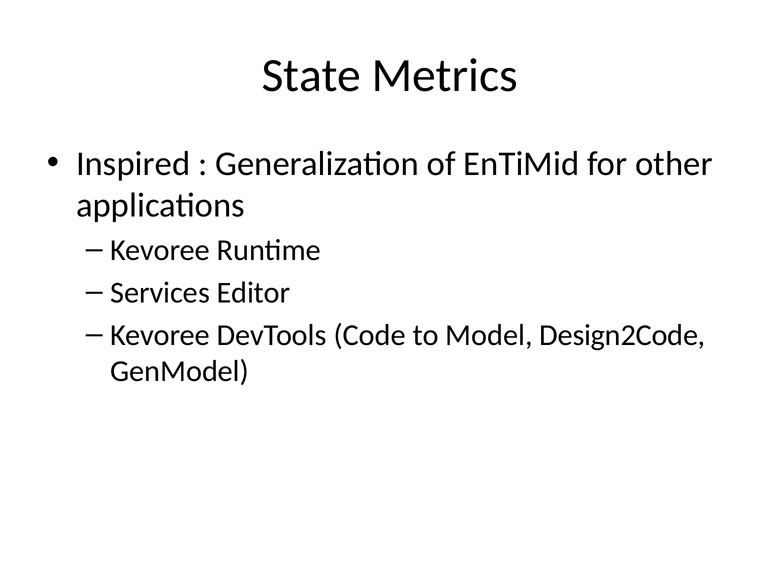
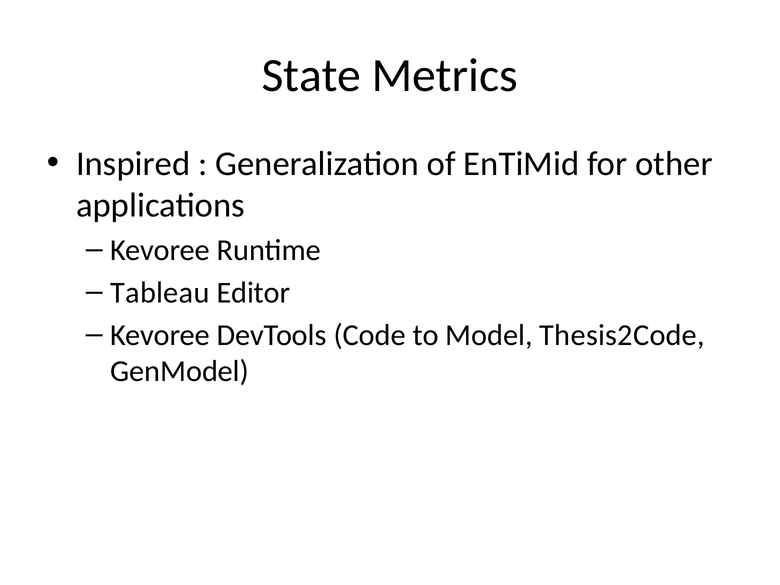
Services: Services -> Tableau
Design2Code: Design2Code -> Thesis2Code
